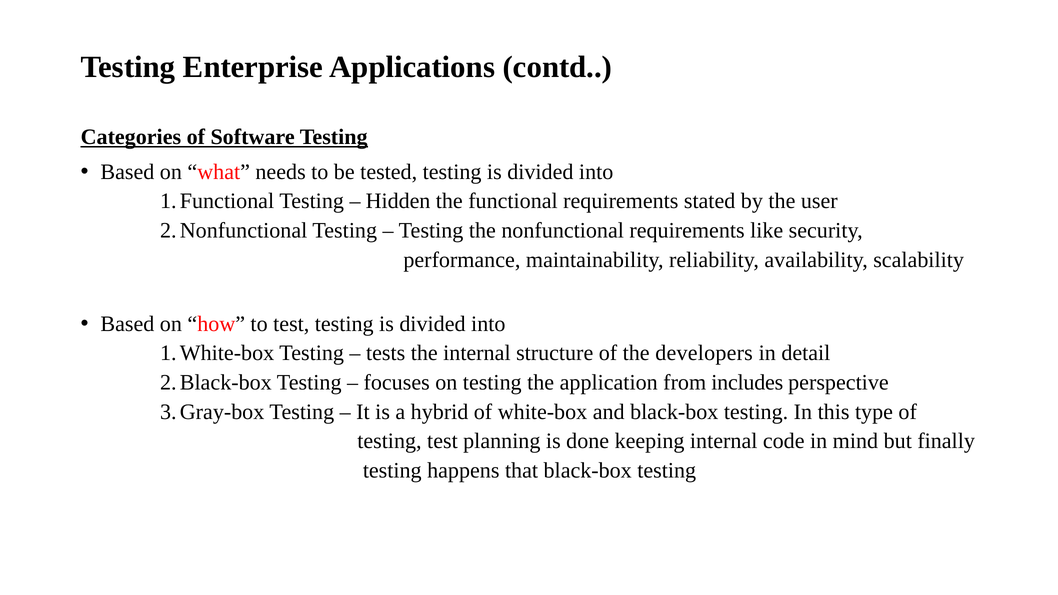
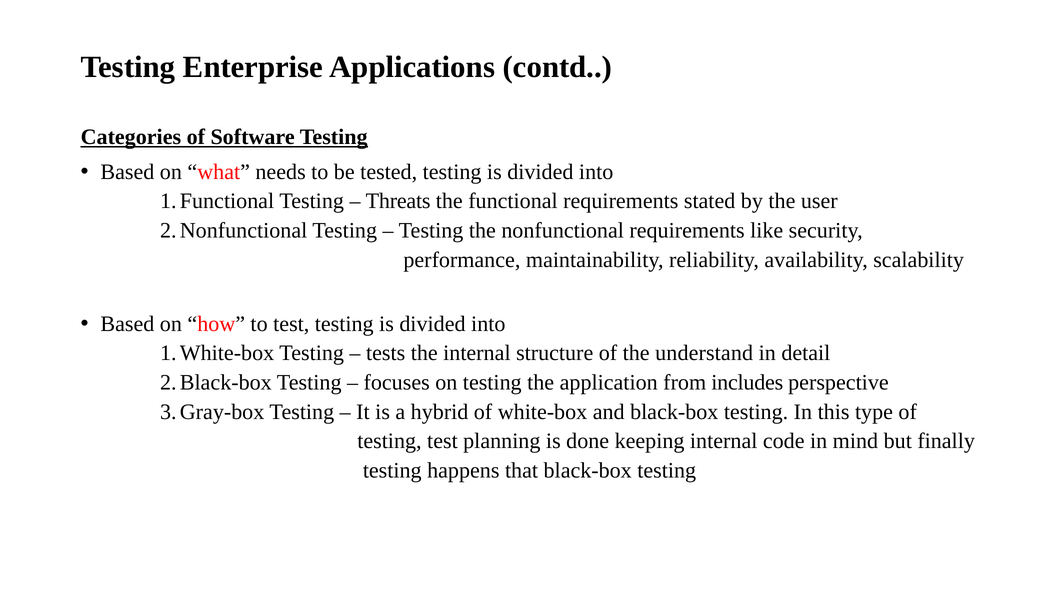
Hidden: Hidden -> Threats
developers: developers -> understand
